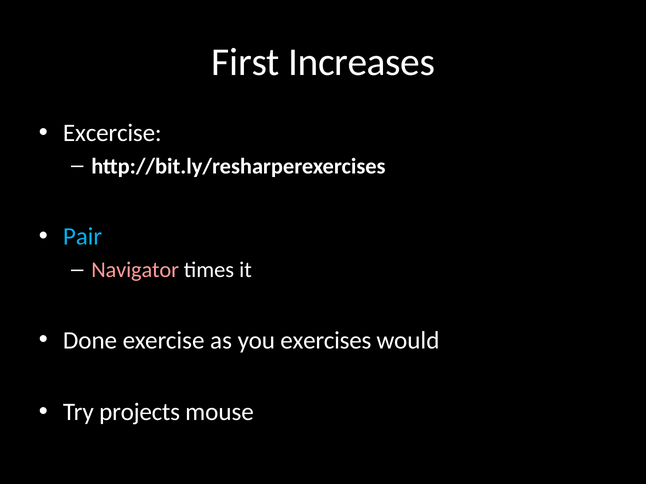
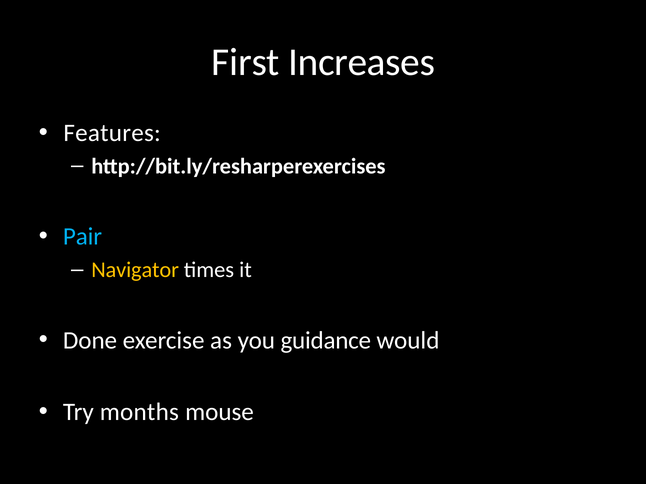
Excercise: Excercise -> Features
Navigator colour: pink -> yellow
exercises: exercises -> guidance
projects: projects -> months
